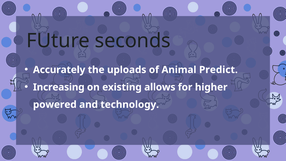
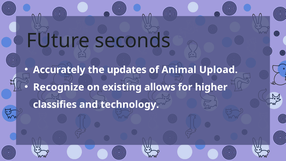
uploads: uploads -> updates
Predict: Predict -> Upload
Increasing: Increasing -> Recognize
powered: powered -> classifies
